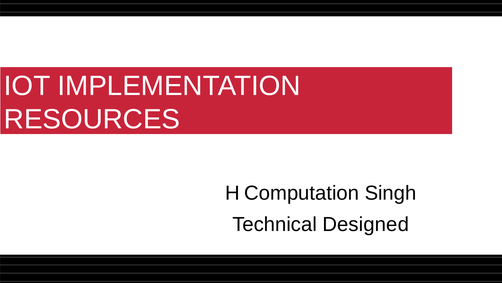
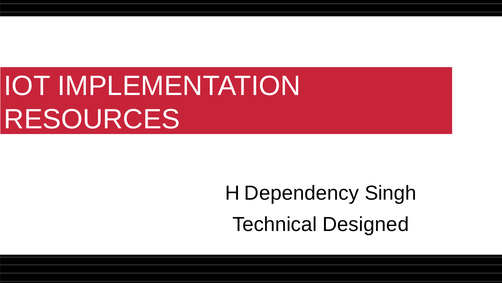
Computation: Computation -> Dependency
